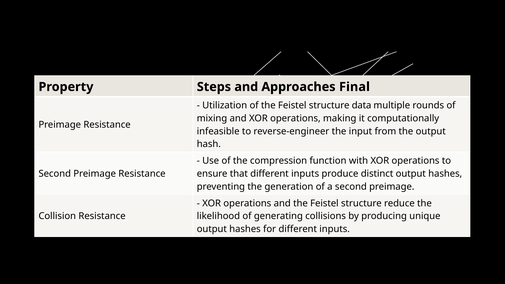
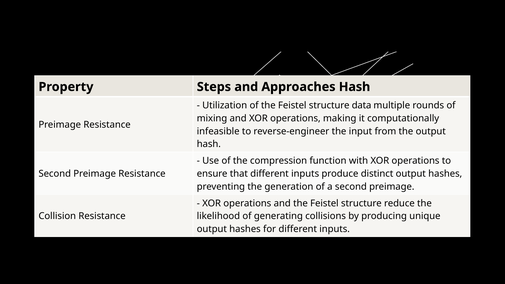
Approaches Final: Final -> Hash
